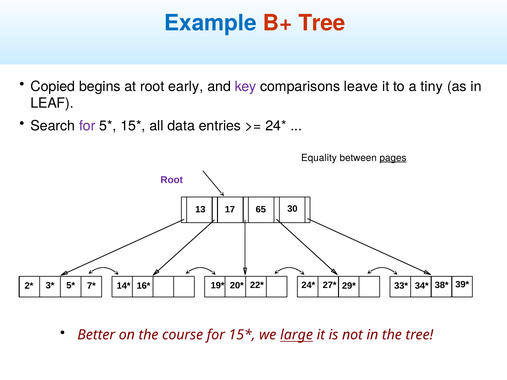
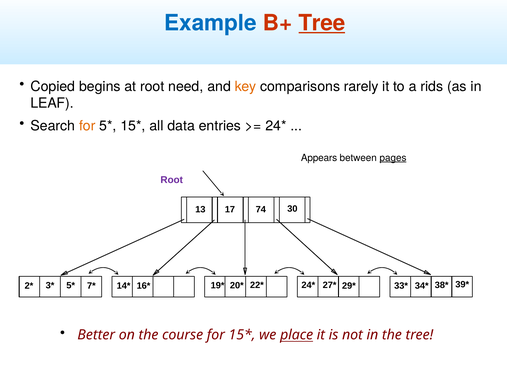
Tree at (322, 23) underline: none -> present
early: early -> need
key colour: purple -> orange
leave: leave -> rarely
tiny: tiny -> rids
for at (87, 126) colour: purple -> orange
Equality: Equality -> Appears
65: 65 -> 74
large: large -> place
